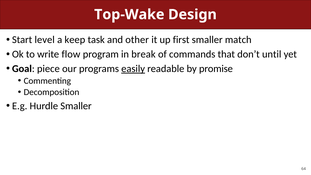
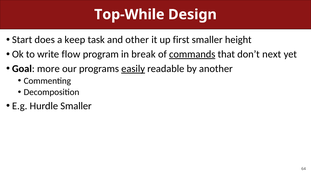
Top-Wake: Top-Wake -> Top-While
level: level -> does
match: match -> height
commands underline: none -> present
until: until -> next
piece: piece -> more
promise: promise -> another
